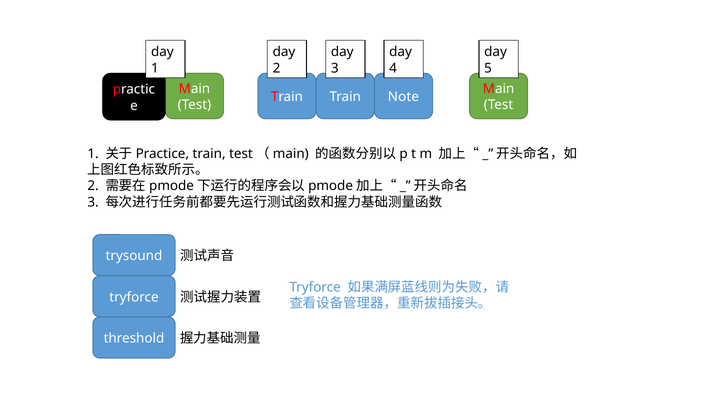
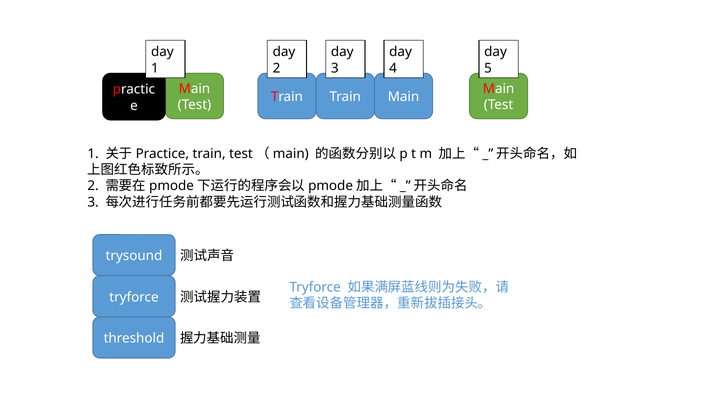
Train Note: Note -> Main
